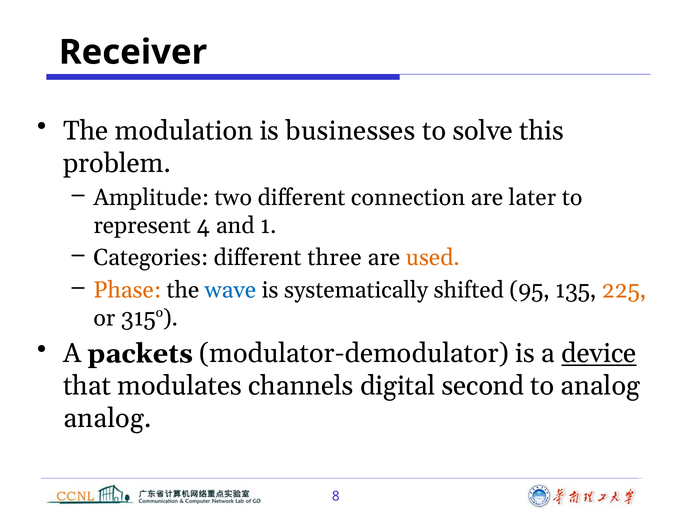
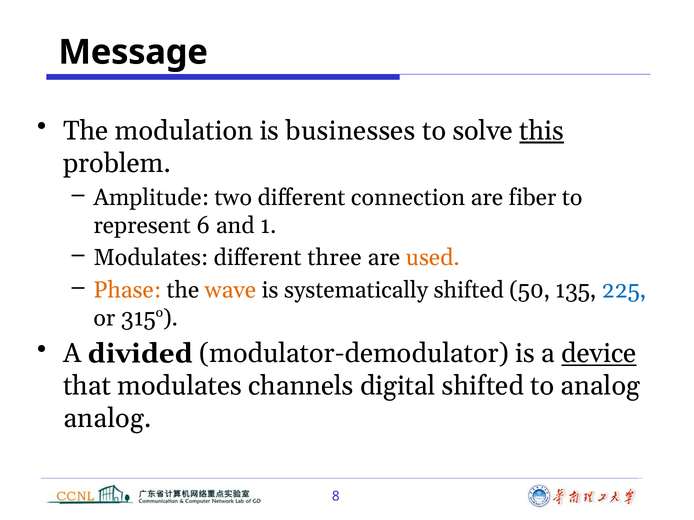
Receiver: Receiver -> Message
this underline: none -> present
later: later -> fiber
4: 4 -> 6
Categories at (151, 258): Categories -> Modulates
wave colour: blue -> orange
95: 95 -> 50
225 colour: orange -> blue
packets: packets -> divided
digital second: second -> shifted
